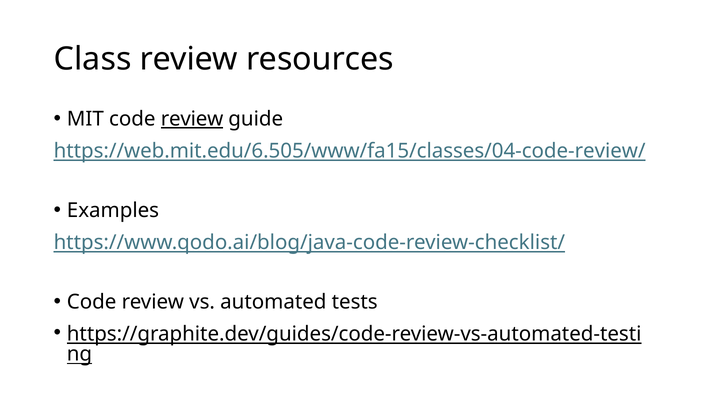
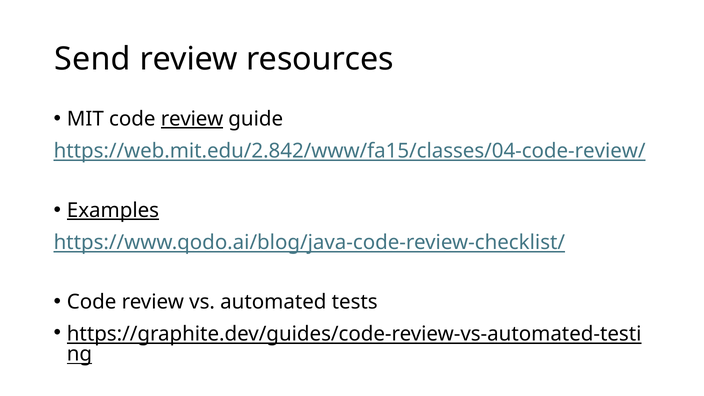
Class: Class -> Send
https://web.mit.edu/6.505/www/fa15/classes/04-code-review/: https://web.mit.edu/6.505/www/fa15/classes/04-code-review/ -> https://web.mit.edu/2.842/www/fa15/classes/04-code-review/
Examples underline: none -> present
